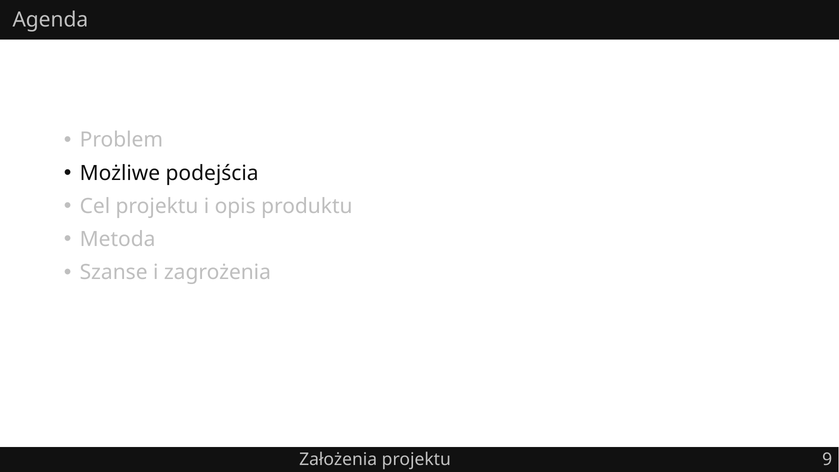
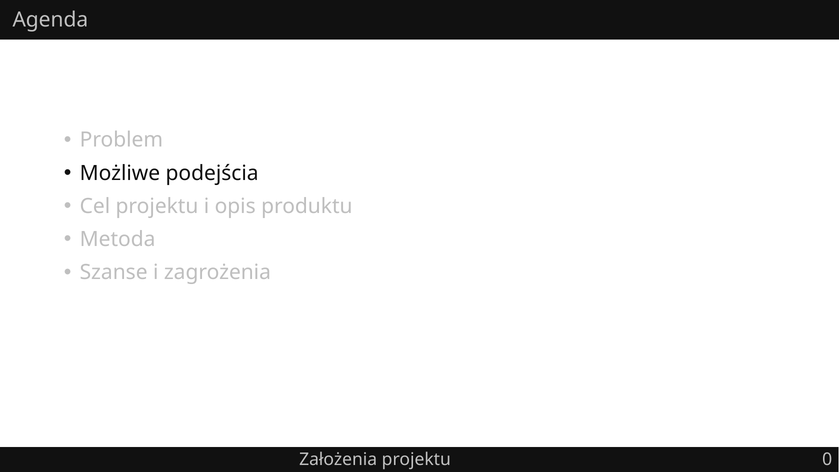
9: 9 -> 0
